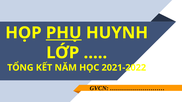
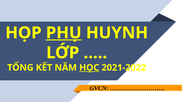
HỌC underline: none -> present
